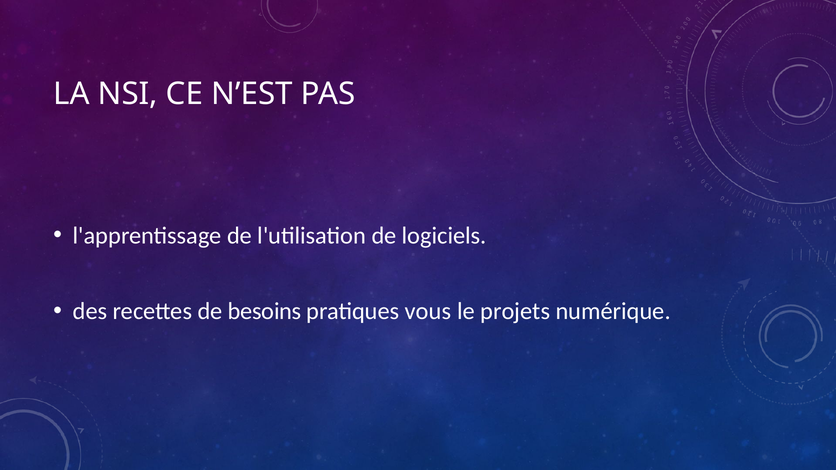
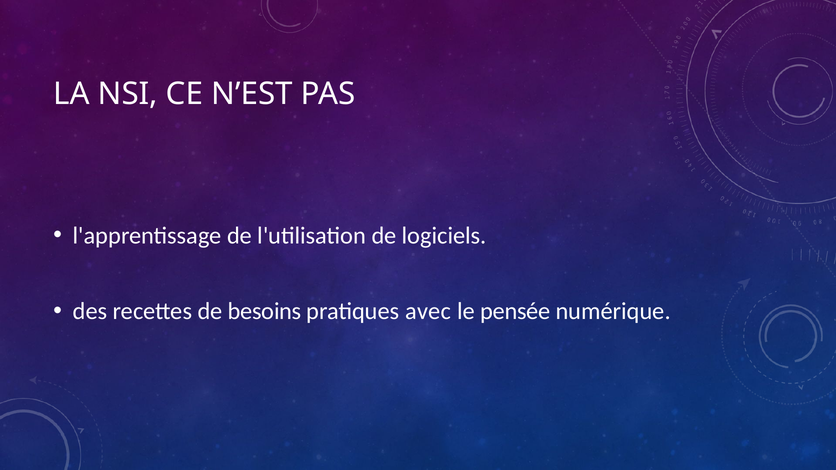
vous: vous -> avec
projets: projets -> pensée
